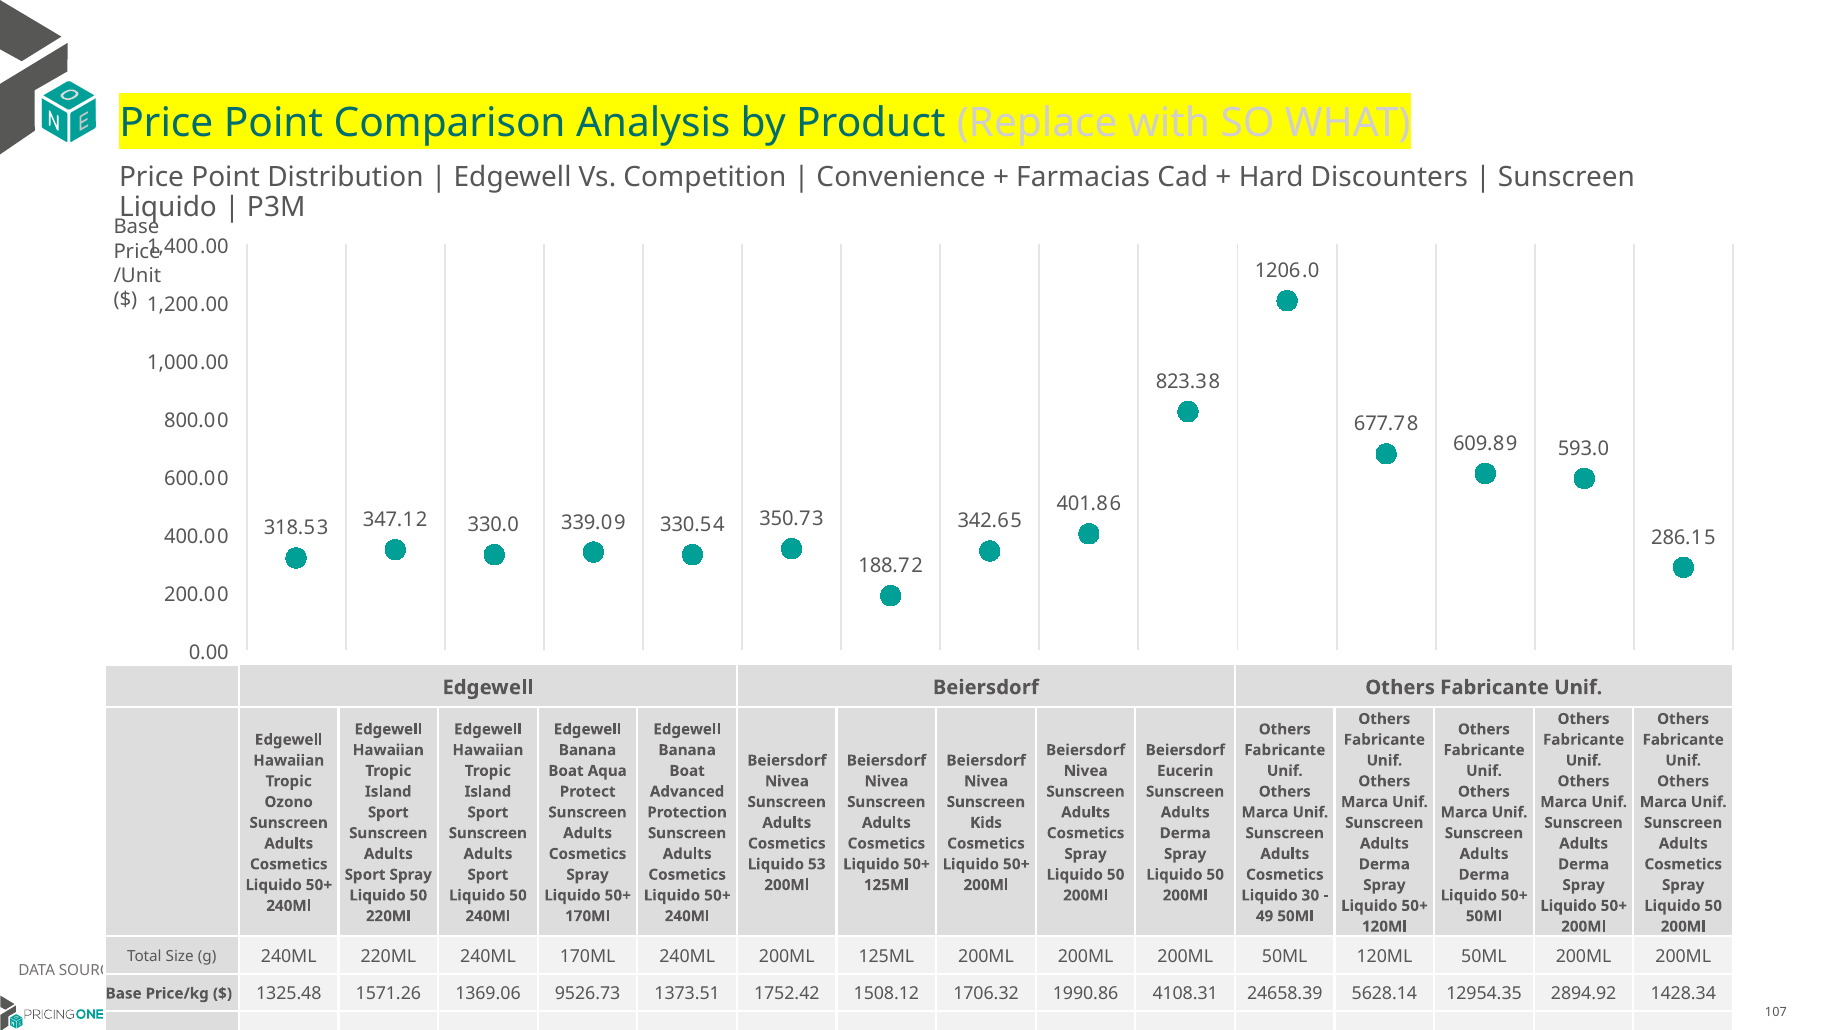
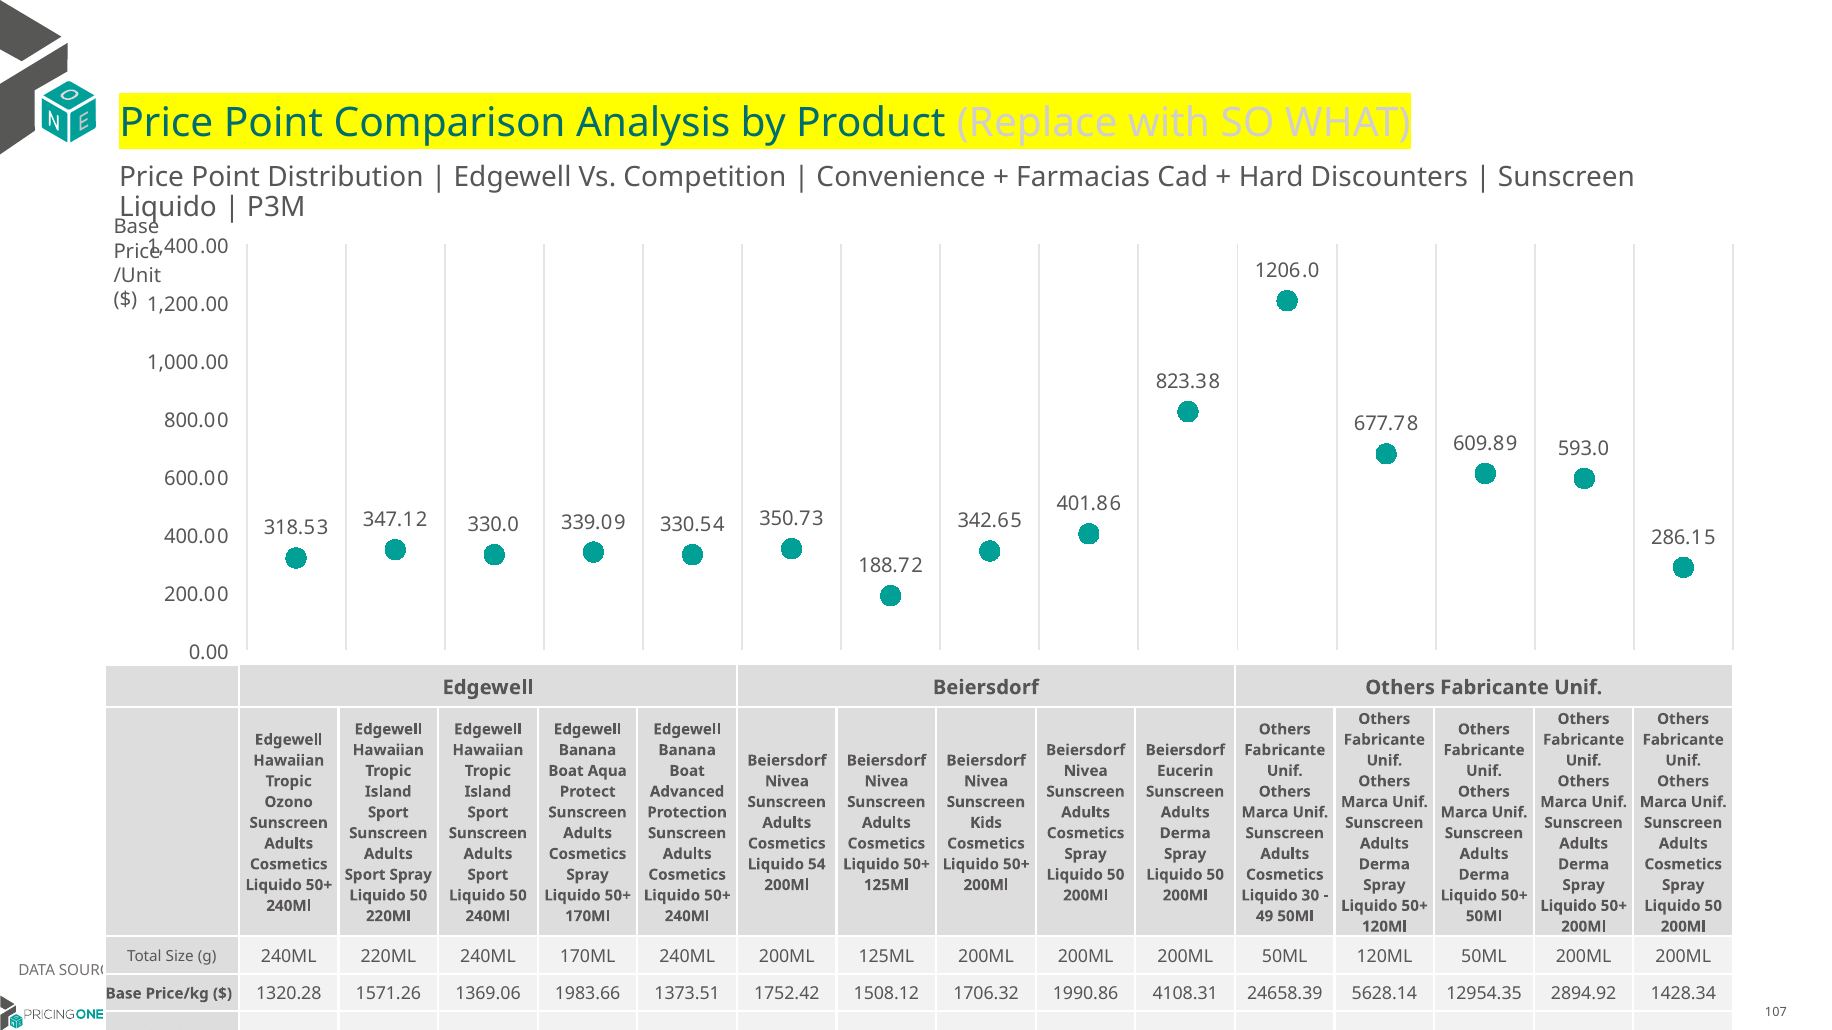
53: 53 -> 54
1325.48: 1325.48 -> 1320.28
9526.73: 9526.73 -> 1983.66
